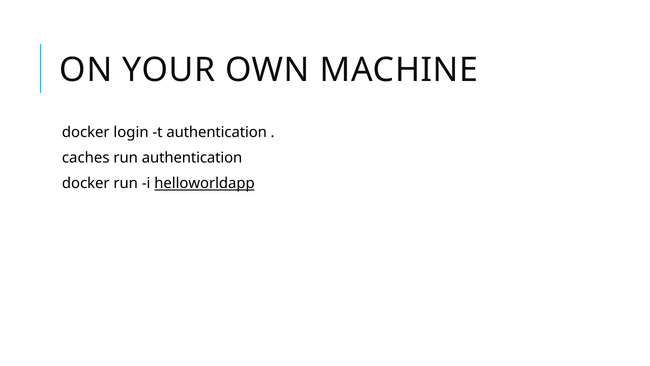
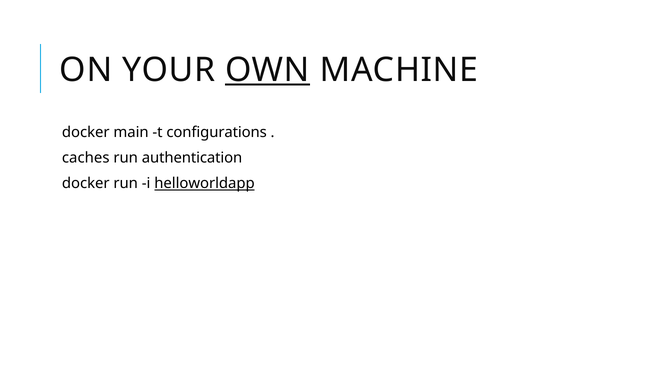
OWN underline: none -> present
login: login -> main
t authentication: authentication -> configurations
